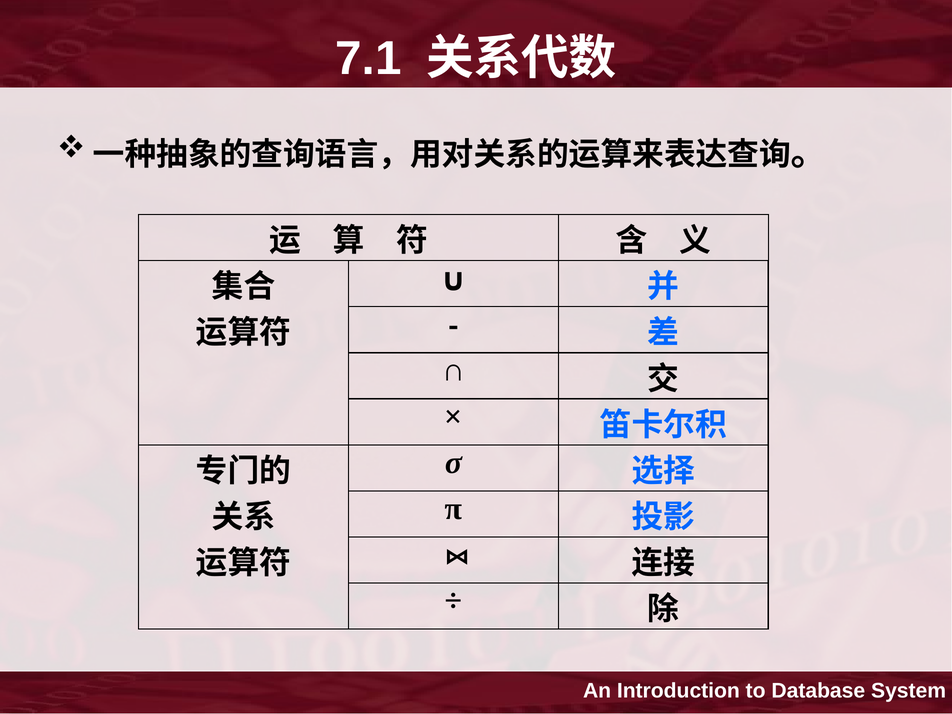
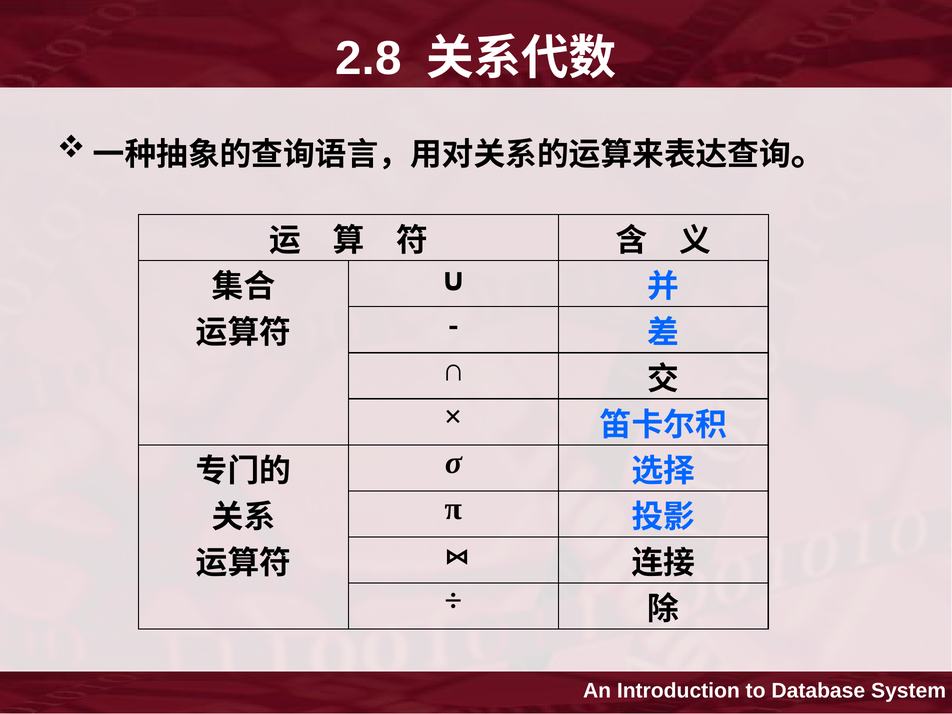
7.1: 7.1 -> 2.8
